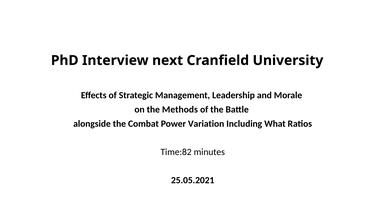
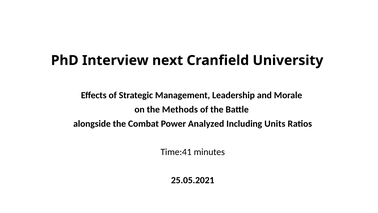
Variation: Variation -> Analyzed
What: What -> Units
Time:82: Time:82 -> Time:41
